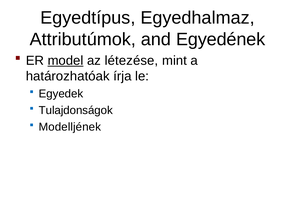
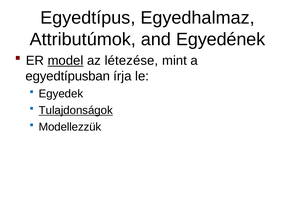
határozhatóak: határozhatóak -> egyedtípusban
Tulajdonságok underline: none -> present
Modelljének: Modelljének -> Modellezzük
